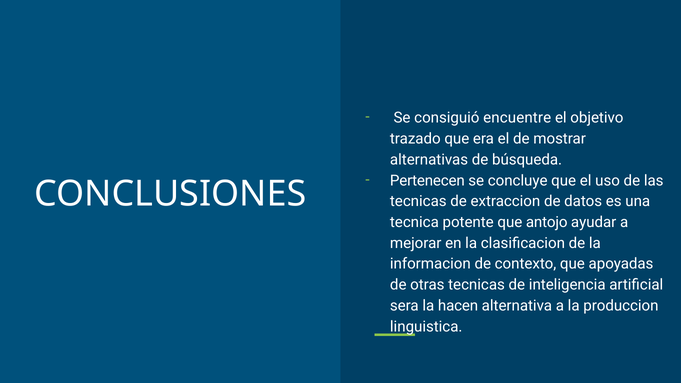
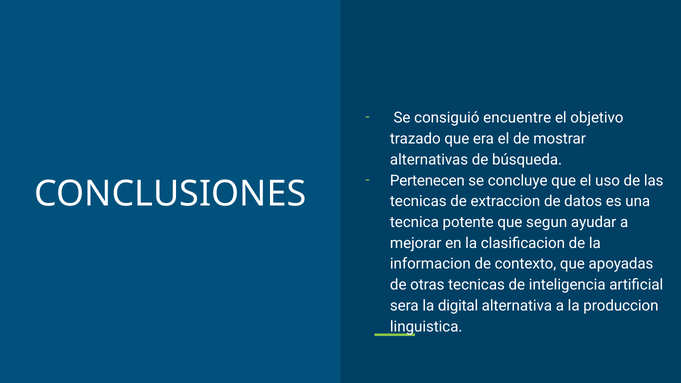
antojo: antojo -> segun
hacen: hacen -> digital
